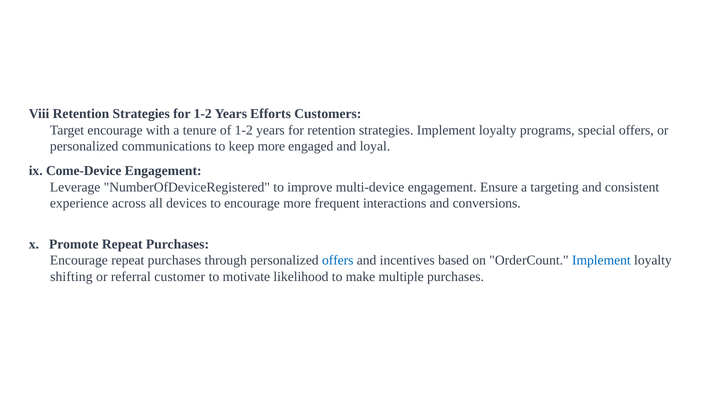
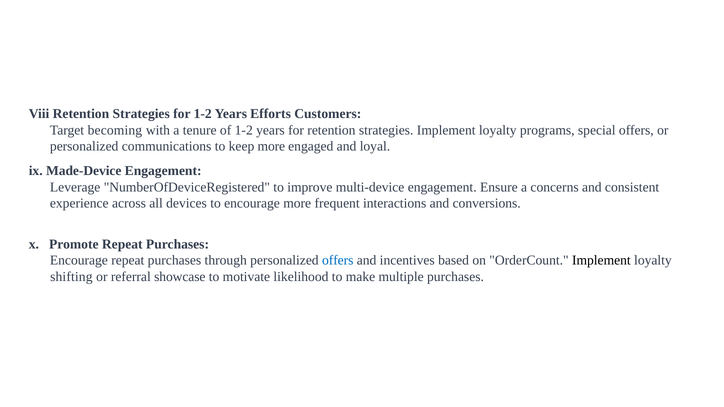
Target encourage: encourage -> becoming
Come-Device: Come-Device -> Made-Device
targeting: targeting -> concerns
Implement at (601, 260) colour: blue -> black
customer: customer -> showcase
